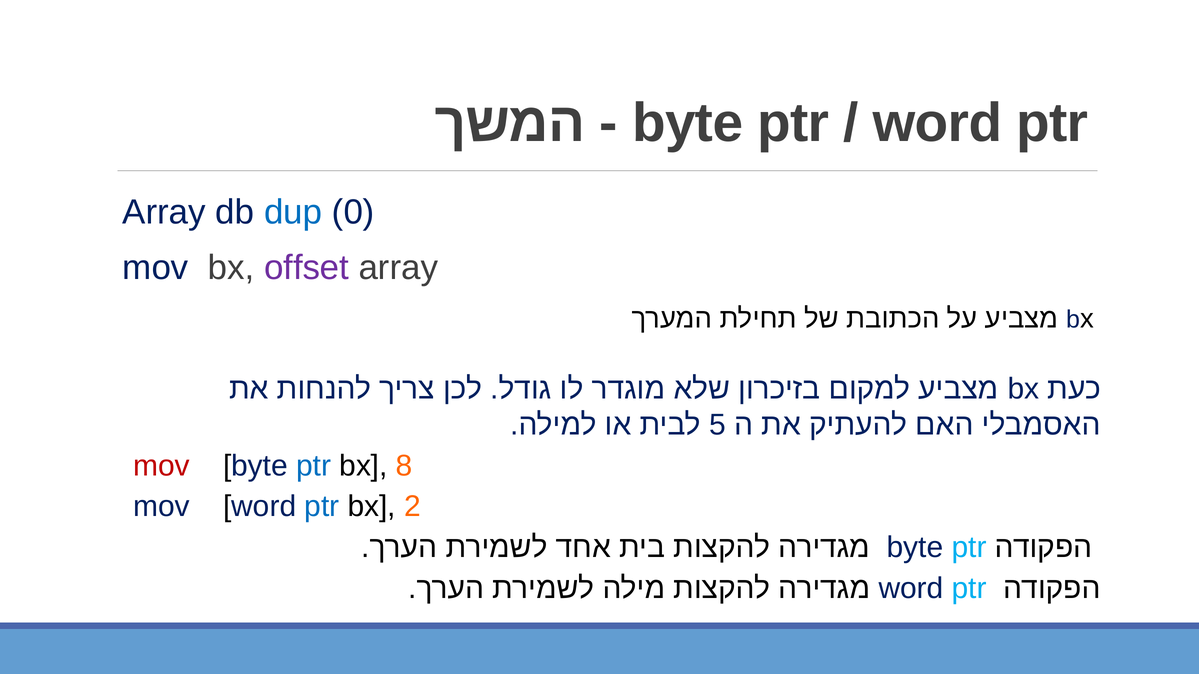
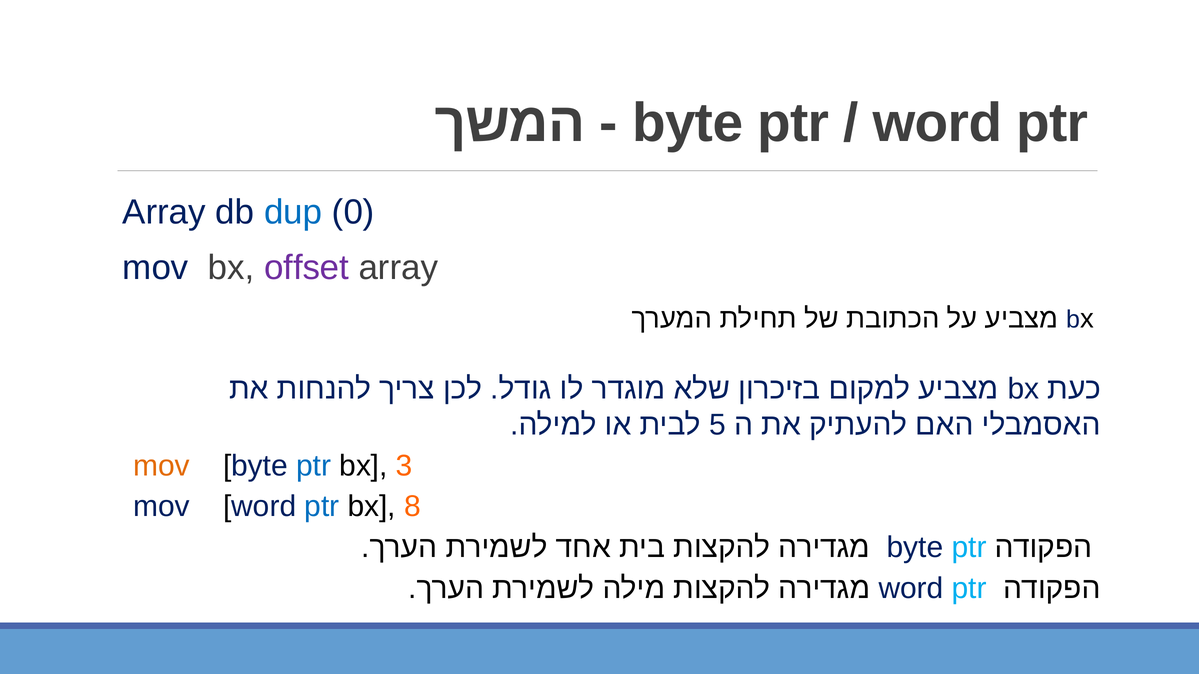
mov at (161, 466) colour: red -> orange
8: 8 -> 3
2: 2 -> 8
